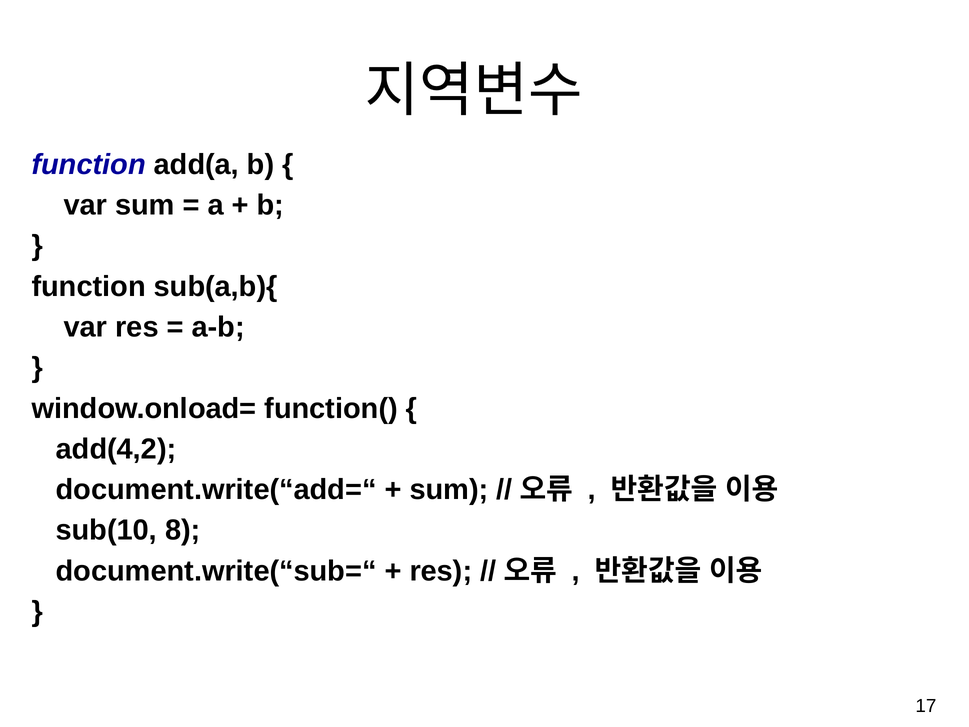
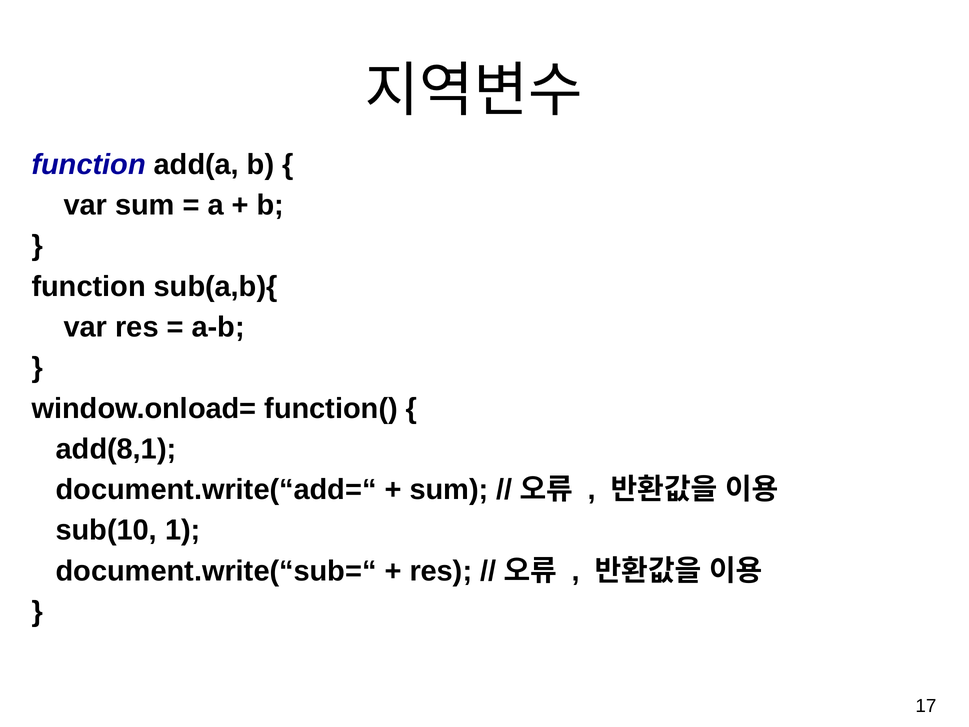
add(4,2: add(4,2 -> add(8,1
8: 8 -> 1
